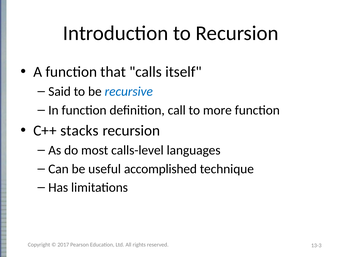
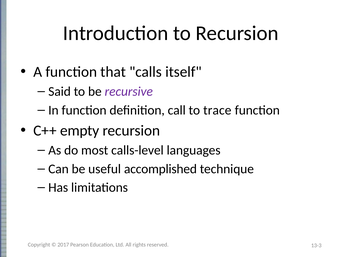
recursive colour: blue -> purple
more: more -> trace
stacks: stacks -> empty
